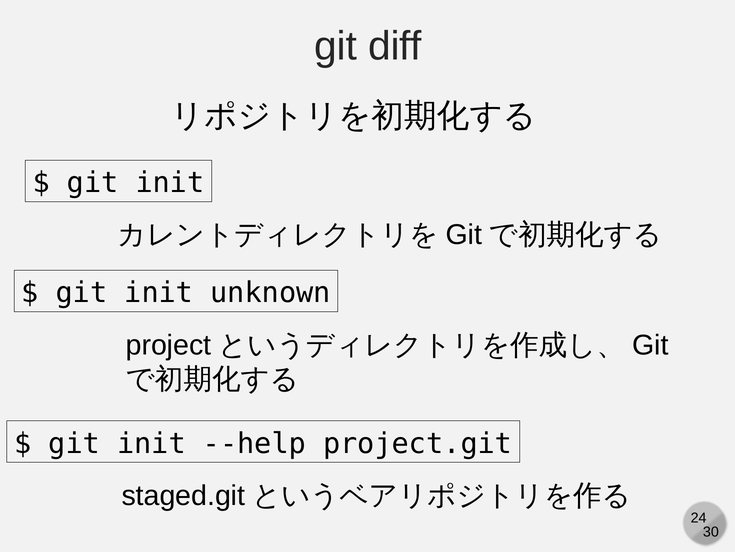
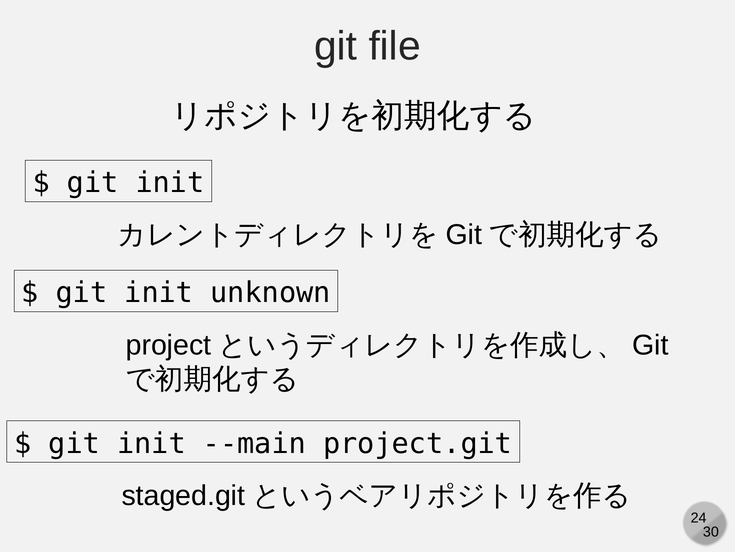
diff: diff -> file
--help: --help -> --main
